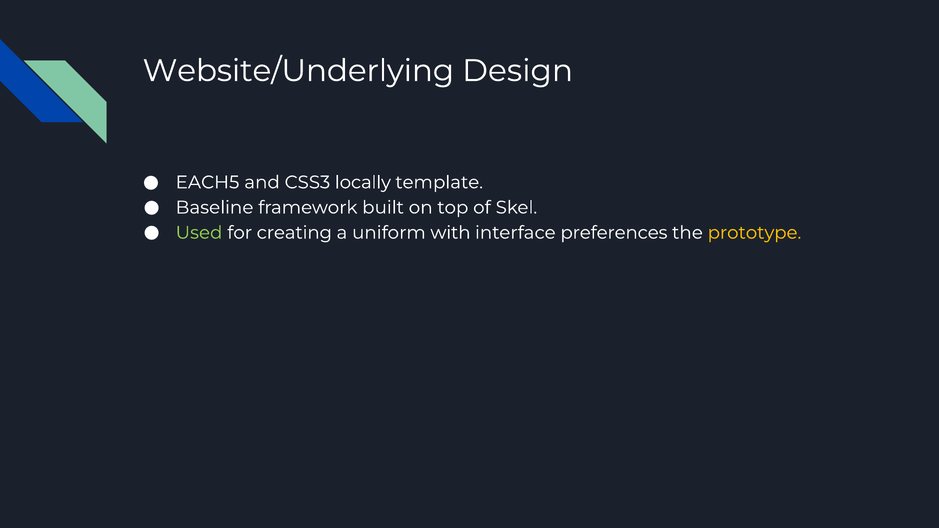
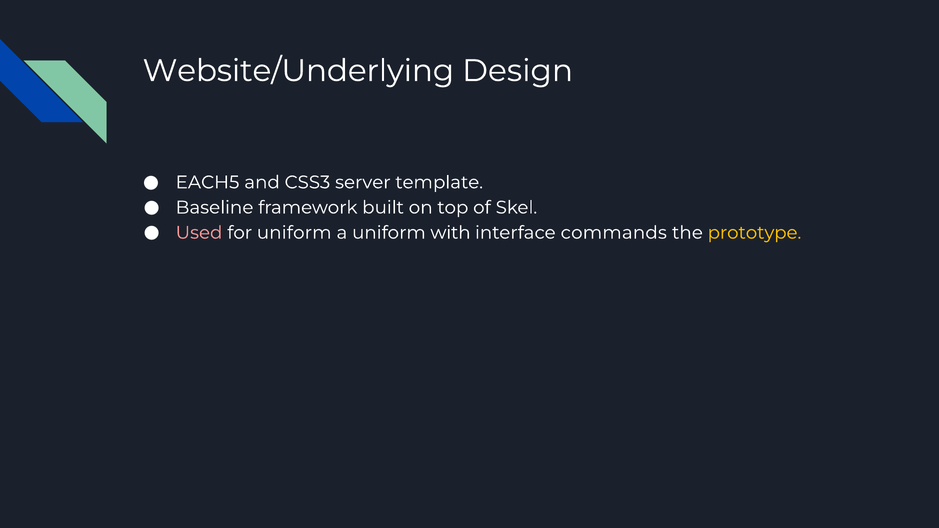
locally: locally -> server
Used colour: light green -> pink
for creating: creating -> uniform
preferences: preferences -> commands
